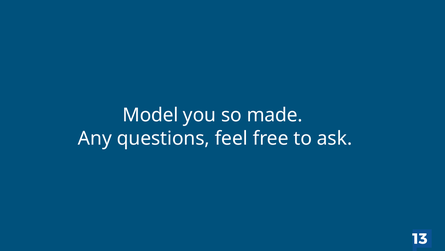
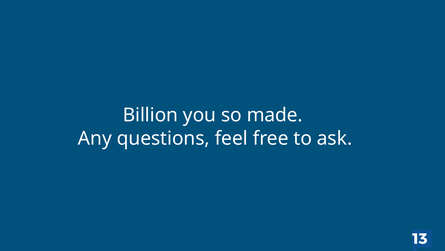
Model: Model -> Billion
